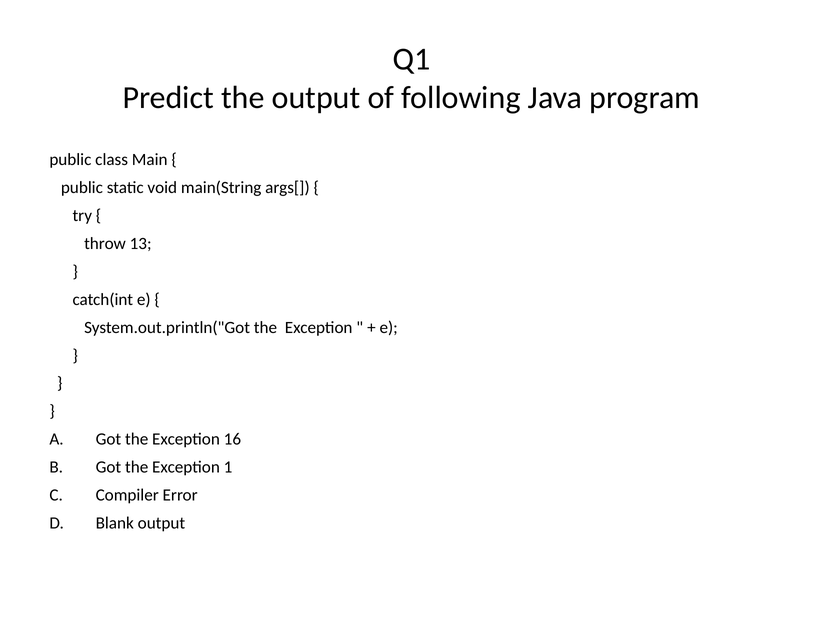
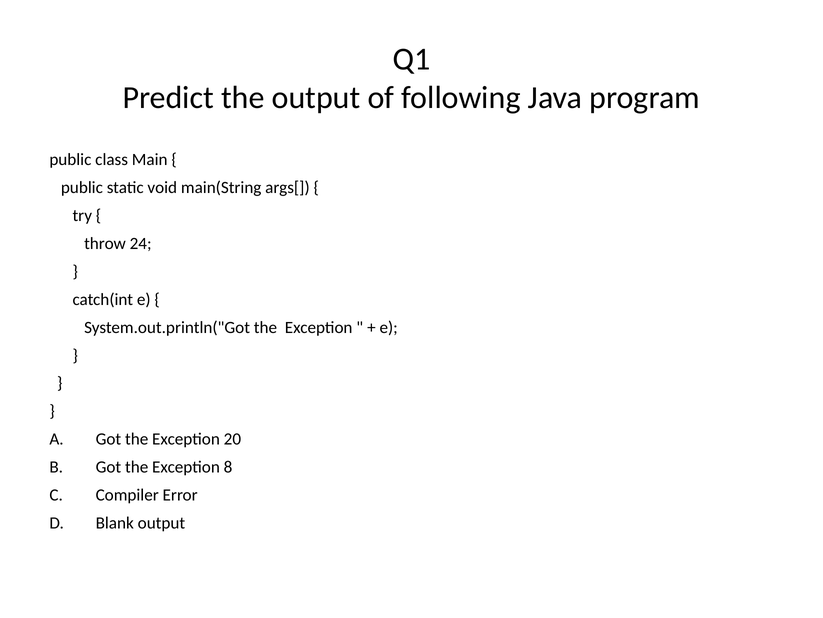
13: 13 -> 24
16: 16 -> 20
1: 1 -> 8
